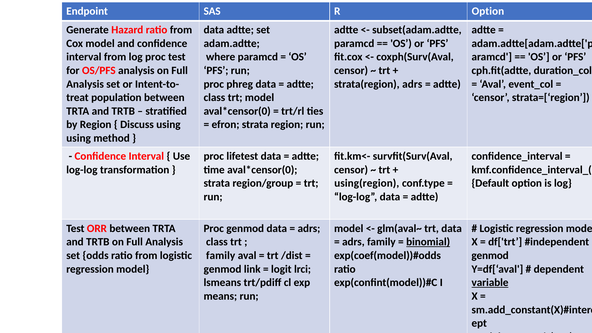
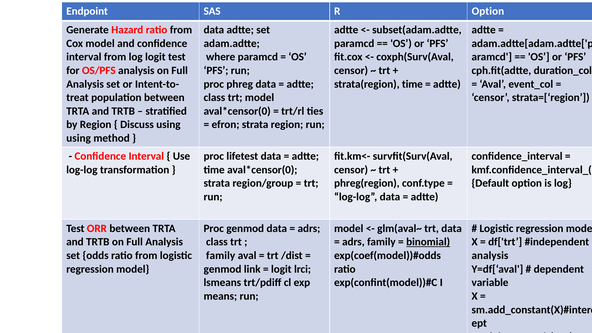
log proc: proc -> logit
strata(region adrs: adrs -> time
using(region: using(region -> phreg(region
genmod at (490, 255): genmod -> analysis
variable underline: present -> none
